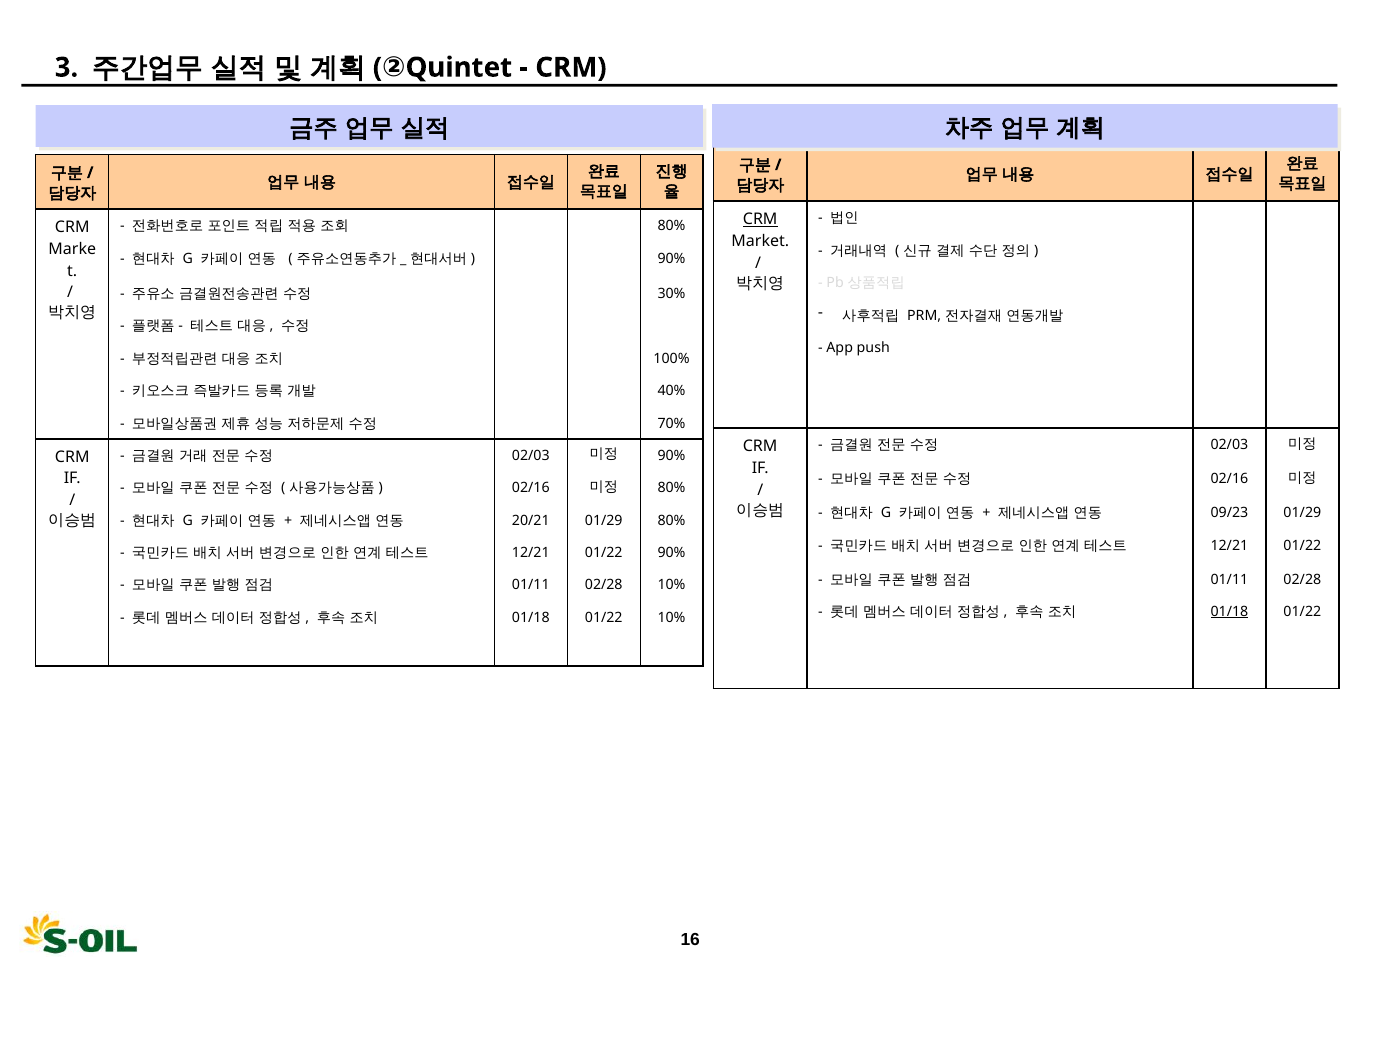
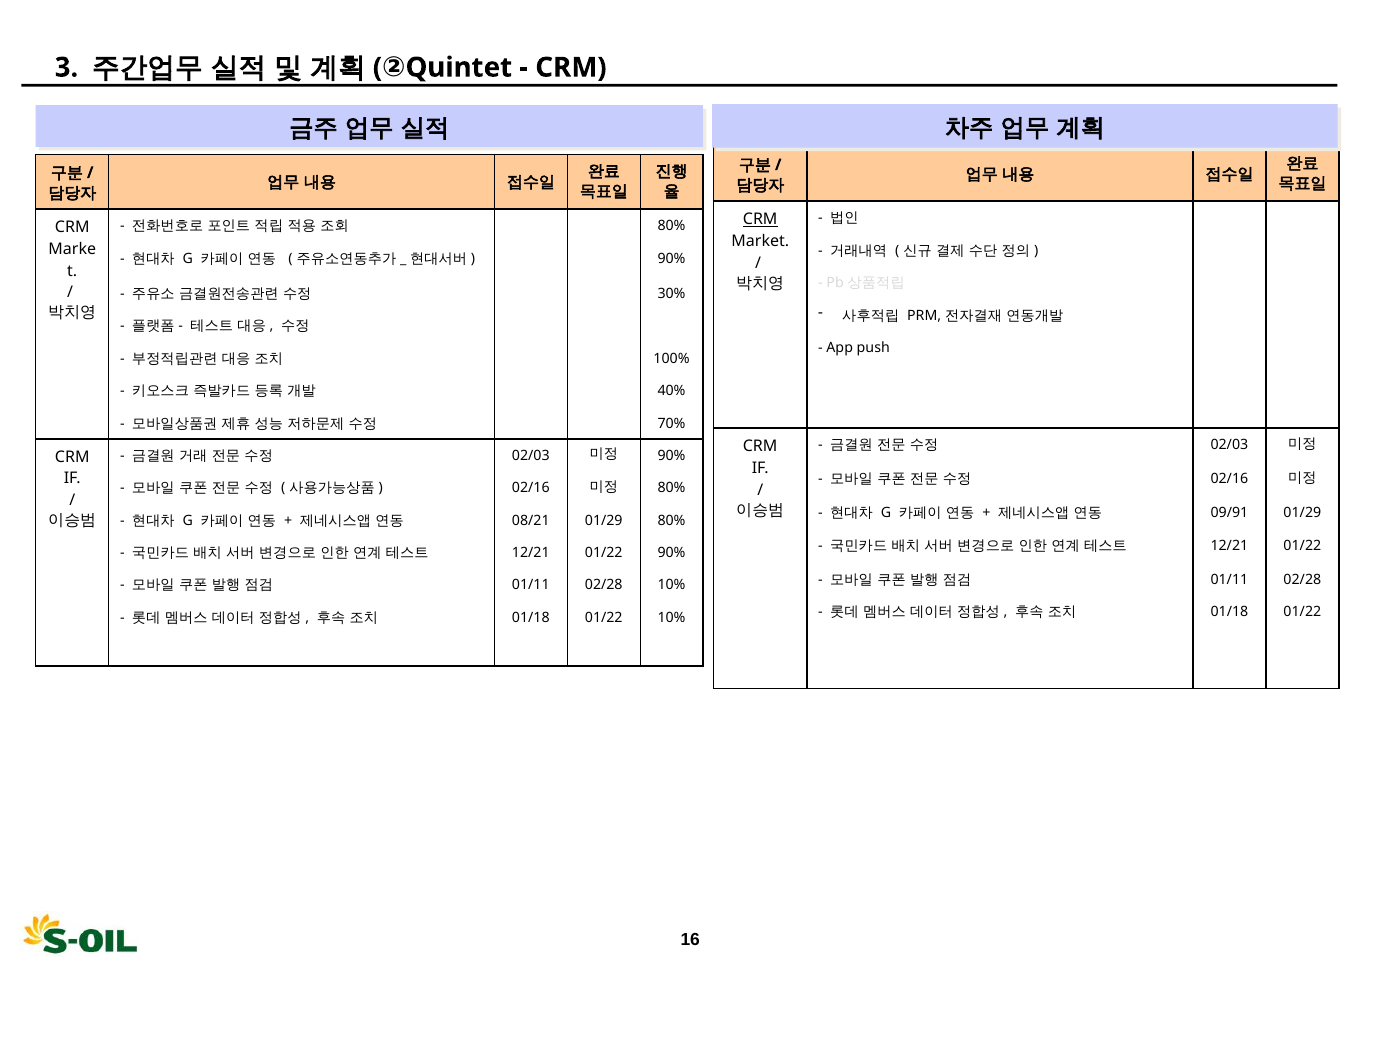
09/23: 09/23 -> 09/91
20/21: 20/21 -> 08/21
01/18 at (1229, 612) underline: present -> none
